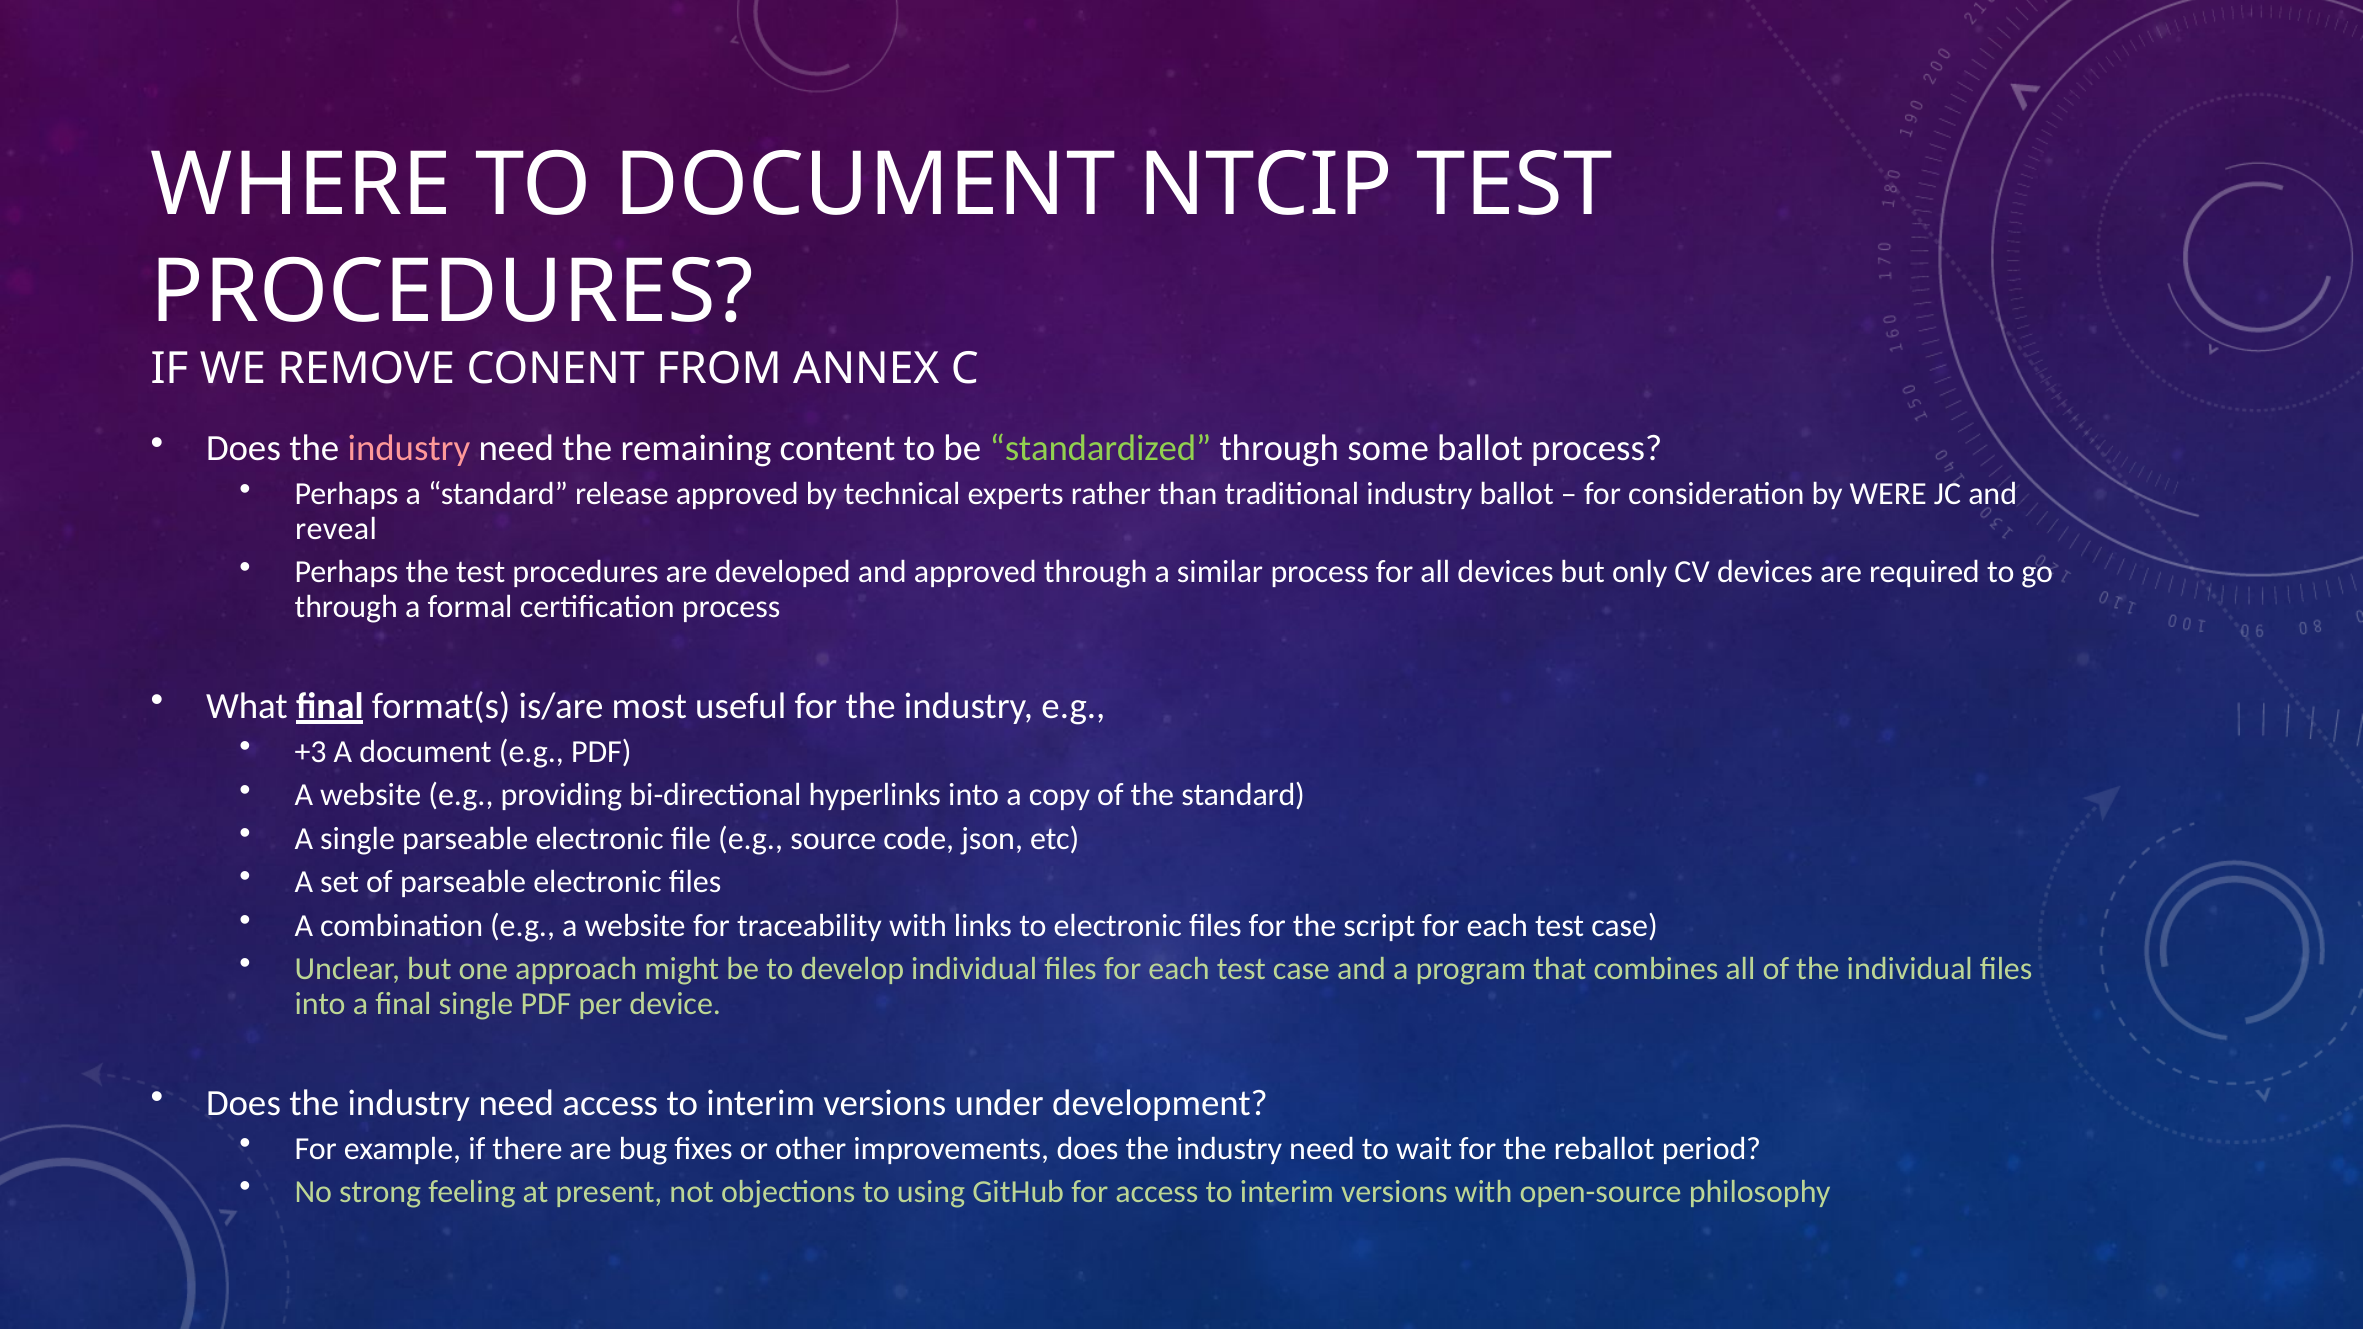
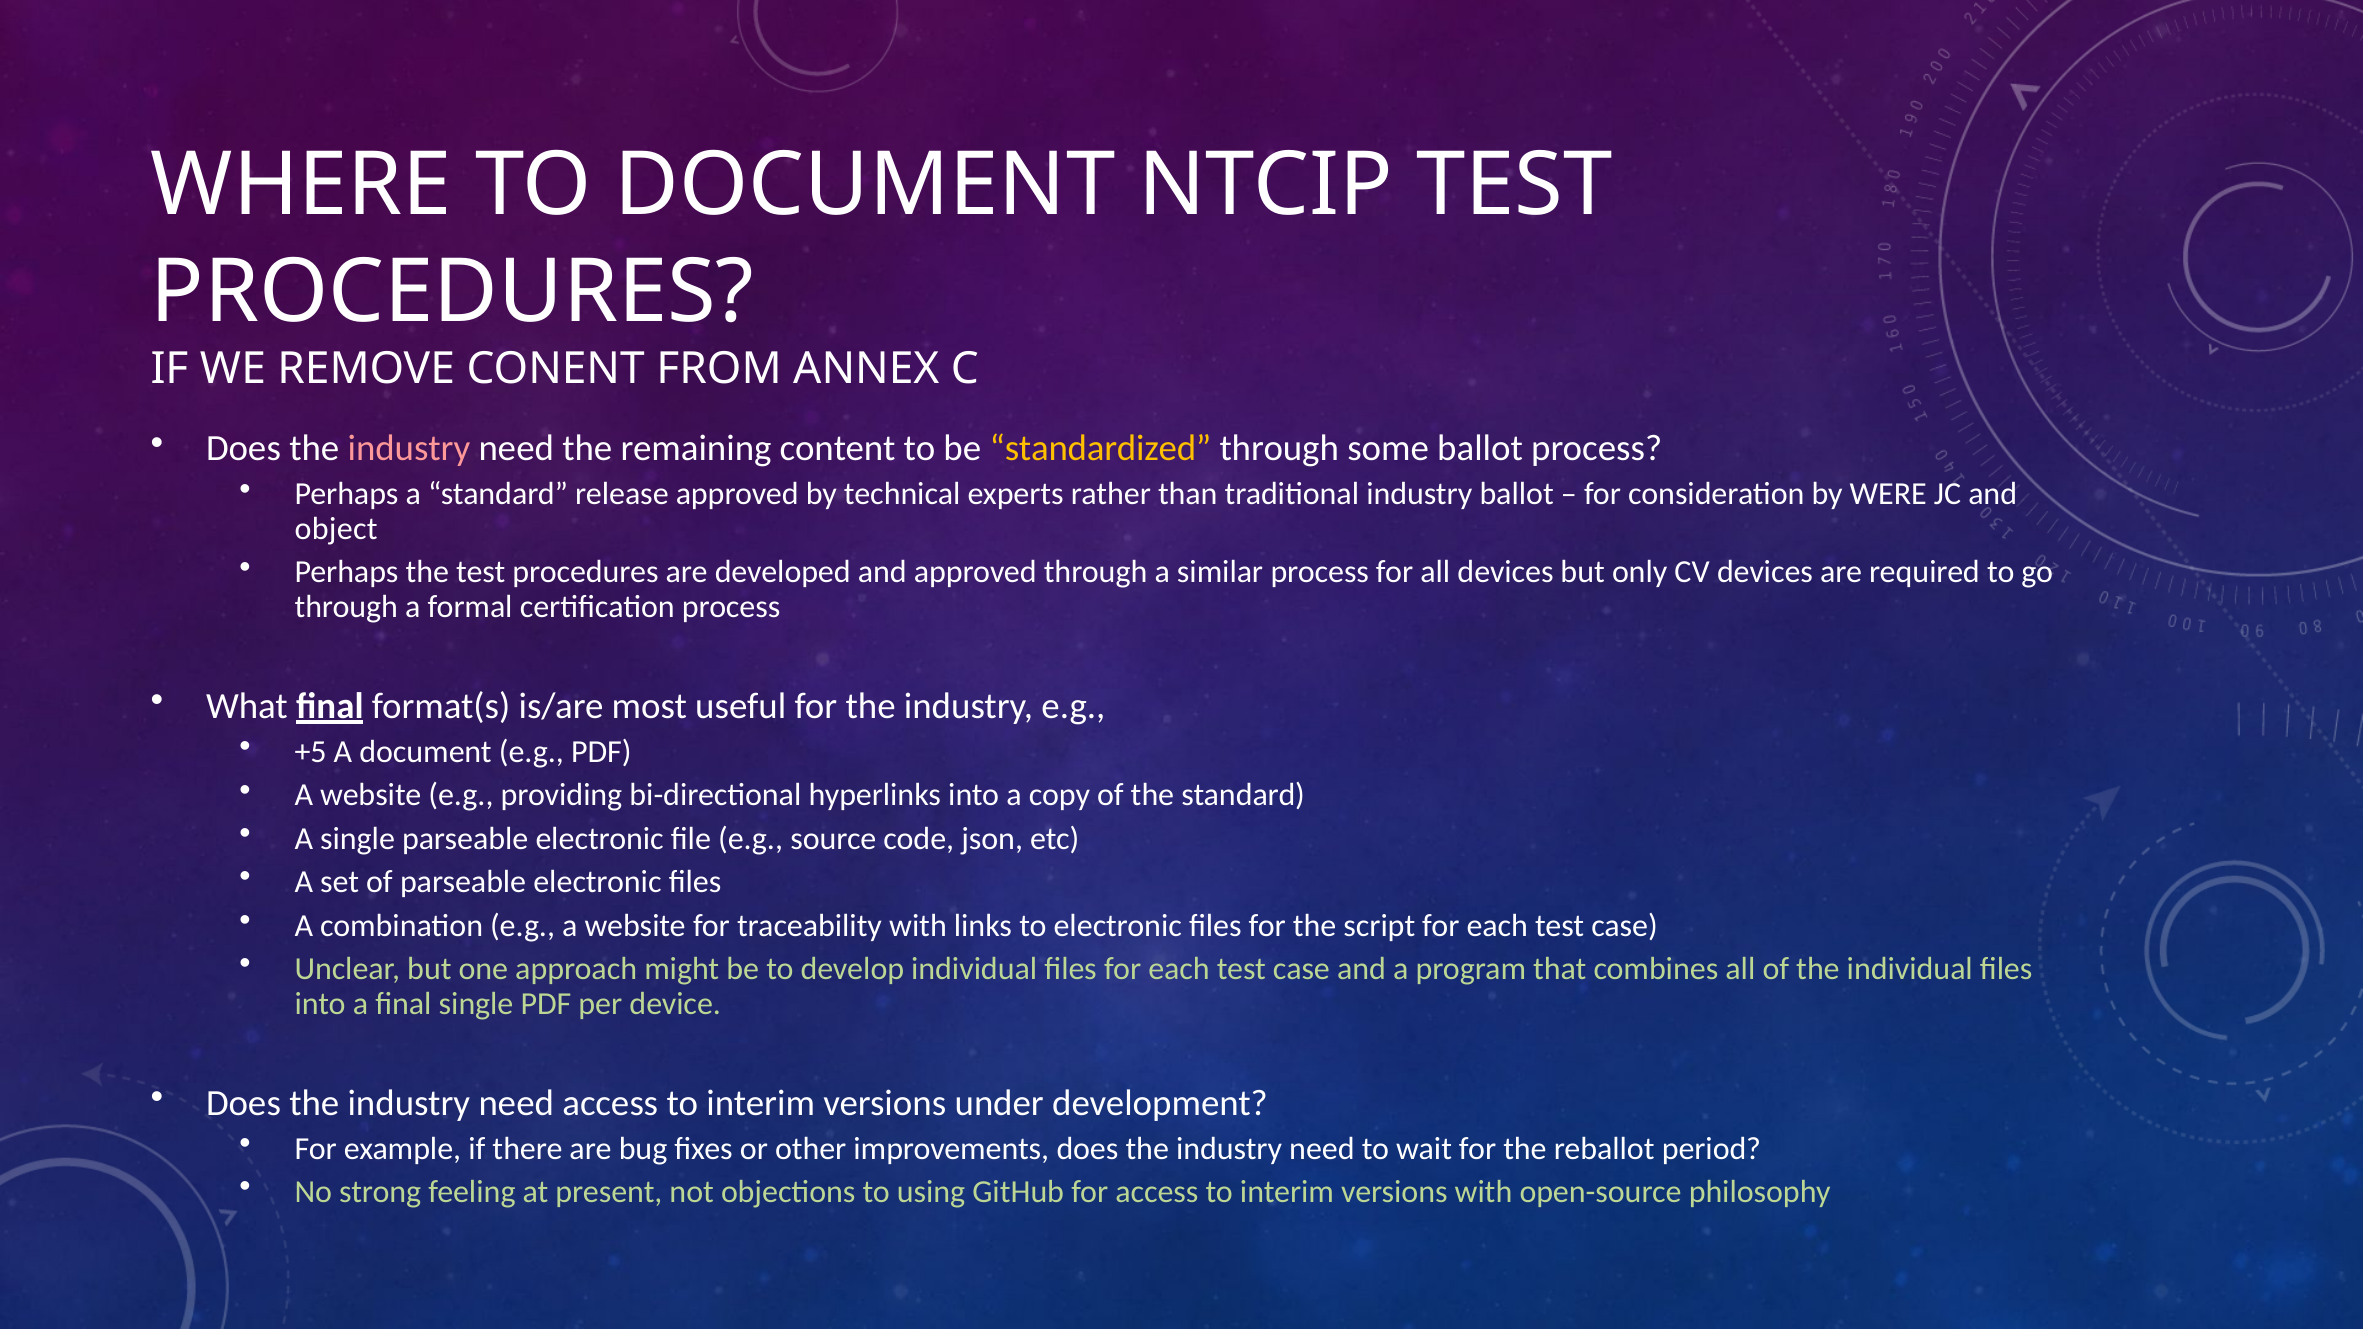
standardized colour: light green -> yellow
reveal: reveal -> object
+3: +3 -> +5
